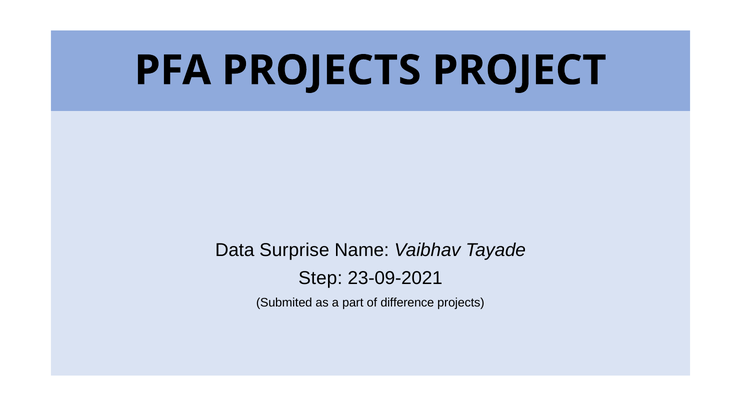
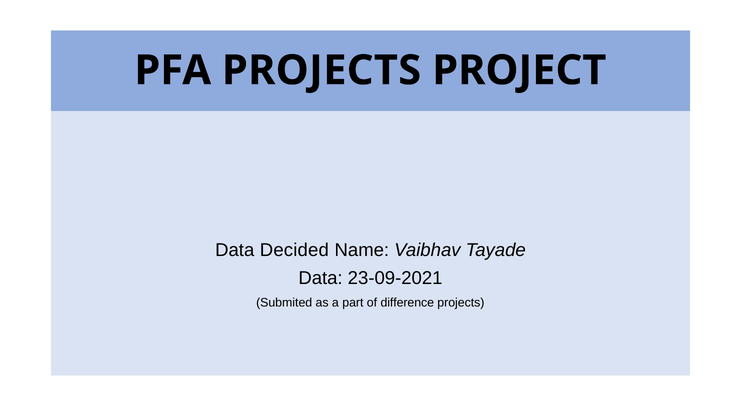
Surprise: Surprise -> Decided
Step at (320, 278): Step -> Data
